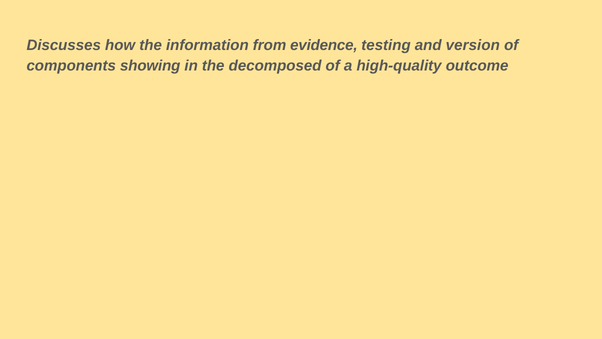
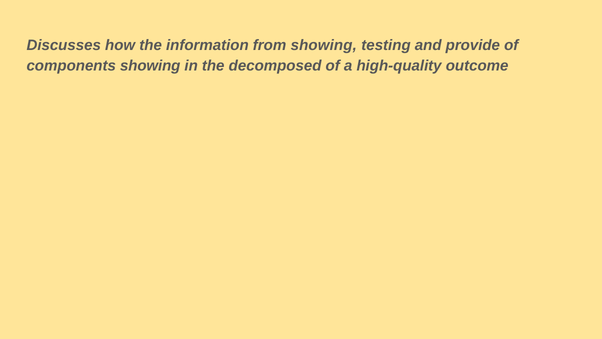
from evidence: evidence -> showing
version: version -> provide
